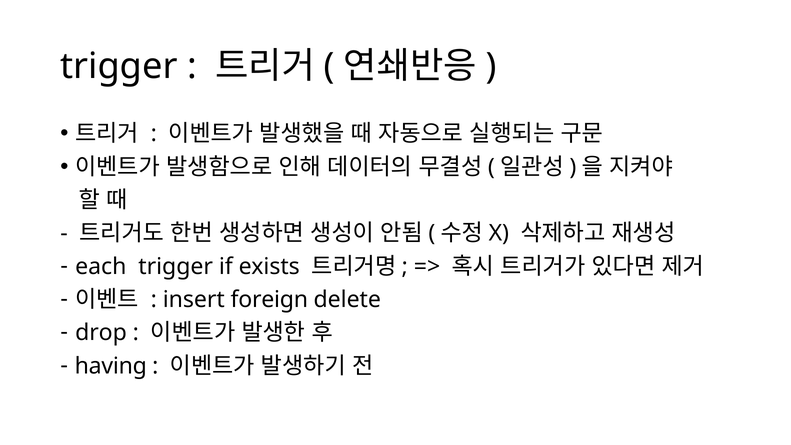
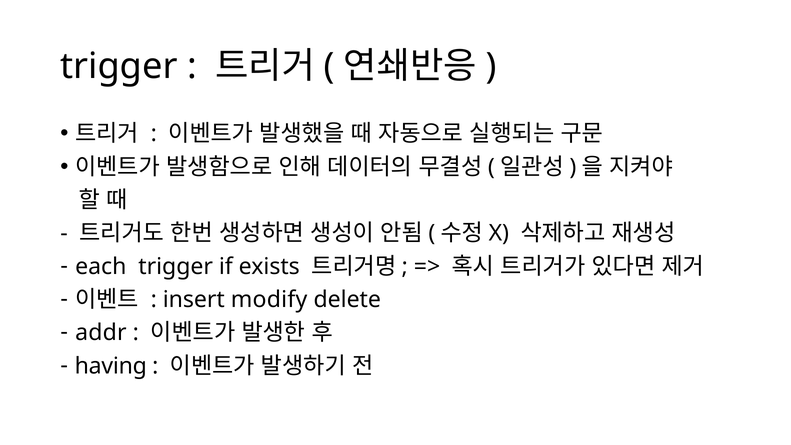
foreign: foreign -> modify
drop: drop -> addr
